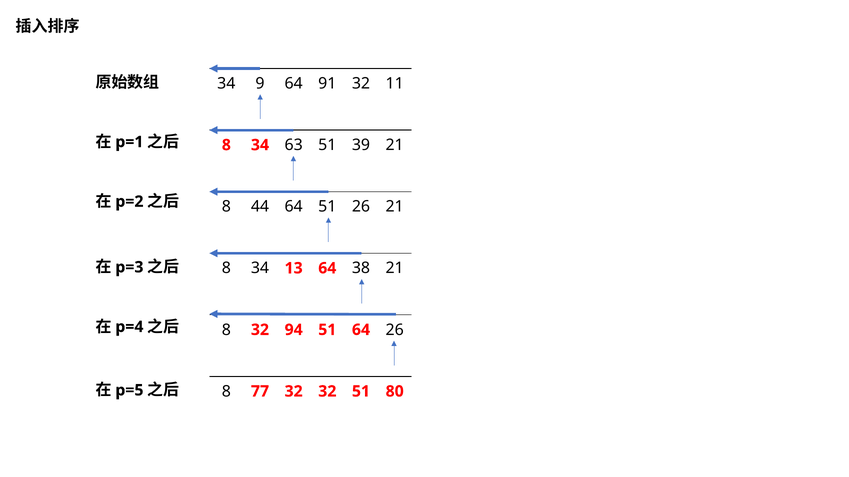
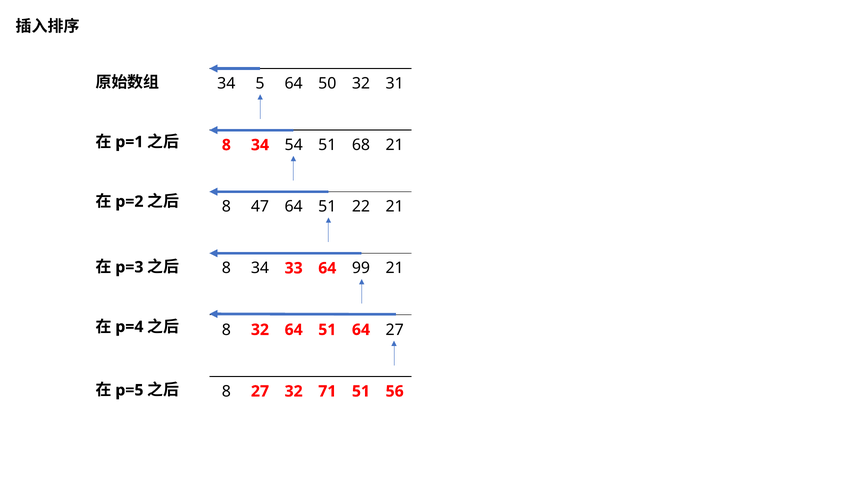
9: 9 -> 5
91: 91 -> 50
11: 11 -> 31
63: 63 -> 54
39: 39 -> 68
44: 44 -> 47
51 26: 26 -> 22
13: 13 -> 33
38: 38 -> 99
32 94: 94 -> 64
64 26: 26 -> 27
8 77: 77 -> 27
32 32: 32 -> 71
80: 80 -> 56
